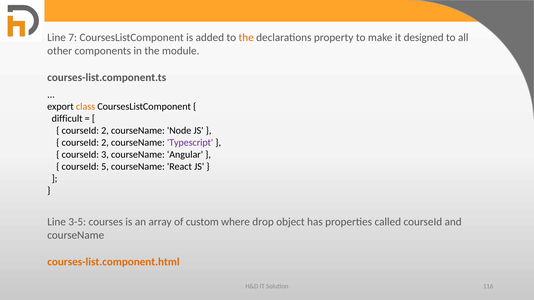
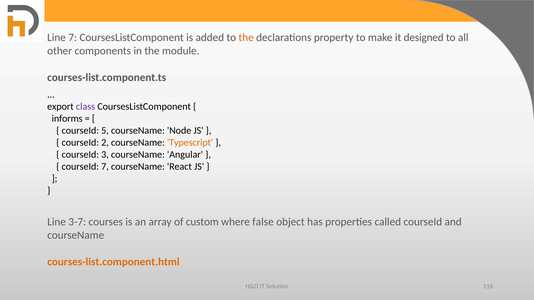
class colour: orange -> purple
difficult: difficult -> informs
2 at (105, 131): 2 -> 5
Typescript colour: purple -> orange
courseId 5: 5 -> 7
3-5: 3-5 -> 3-7
drop: drop -> false
